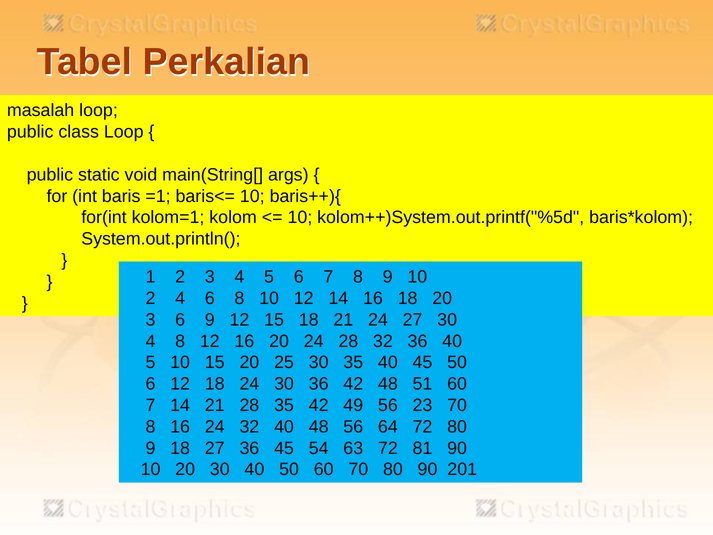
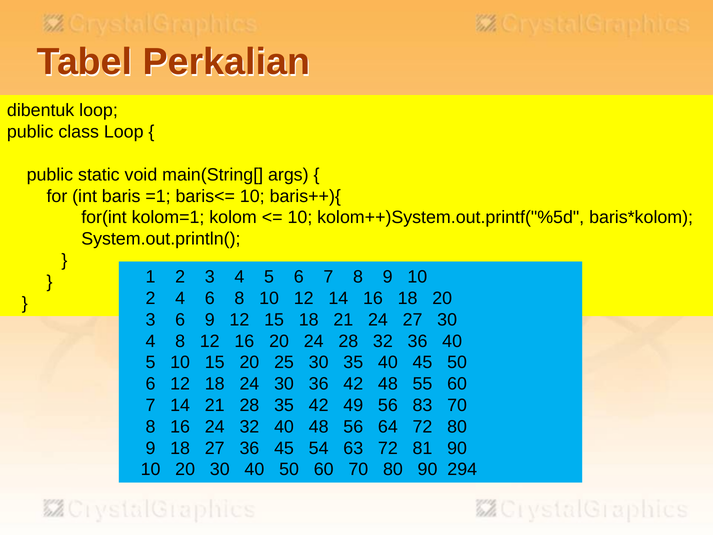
masalah: masalah -> dibentuk
51: 51 -> 55
23: 23 -> 83
201: 201 -> 294
